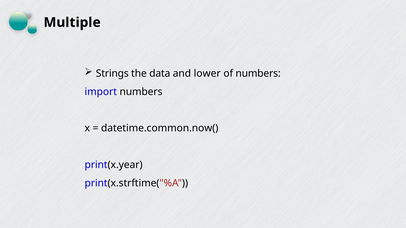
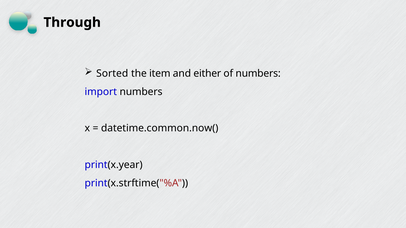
Multiple: Multiple -> Through
Strings: Strings -> Sorted
data: data -> item
lower: lower -> either
